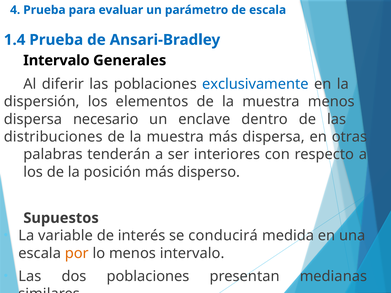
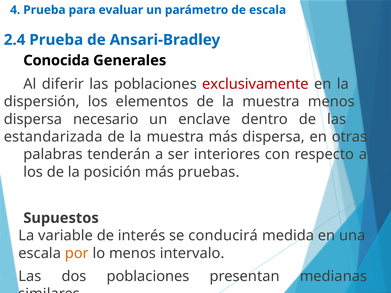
1.4: 1.4 -> 2.4
Intervalo at (56, 60): Intervalo -> Conocida
exclusivamente colour: blue -> red
distribuciones: distribuciones -> estandarizada
disperso: disperso -> pruebas
